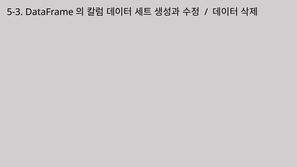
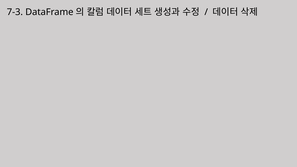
5-3: 5-3 -> 7-3
